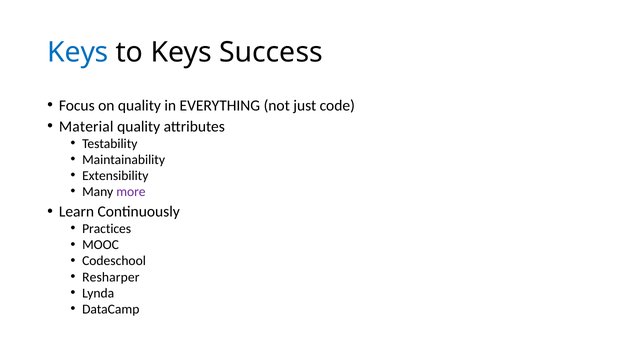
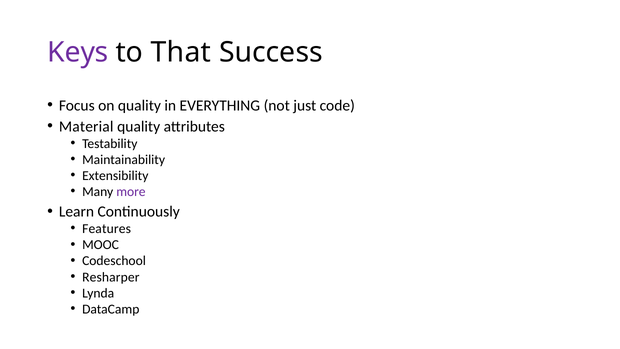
Keys at (78, 52) colour: blue -> purple
to Keys: Keys -> That
Practices: Practices -> Features
